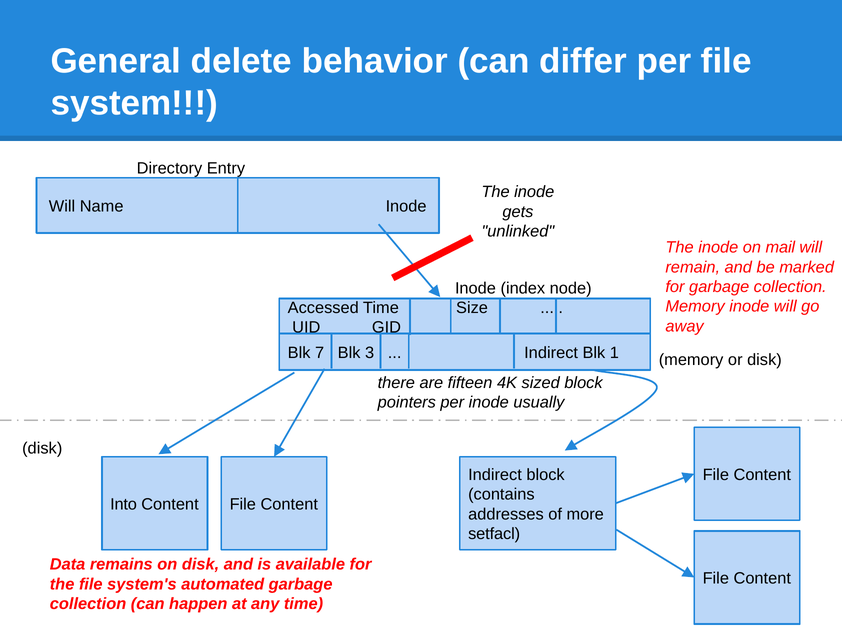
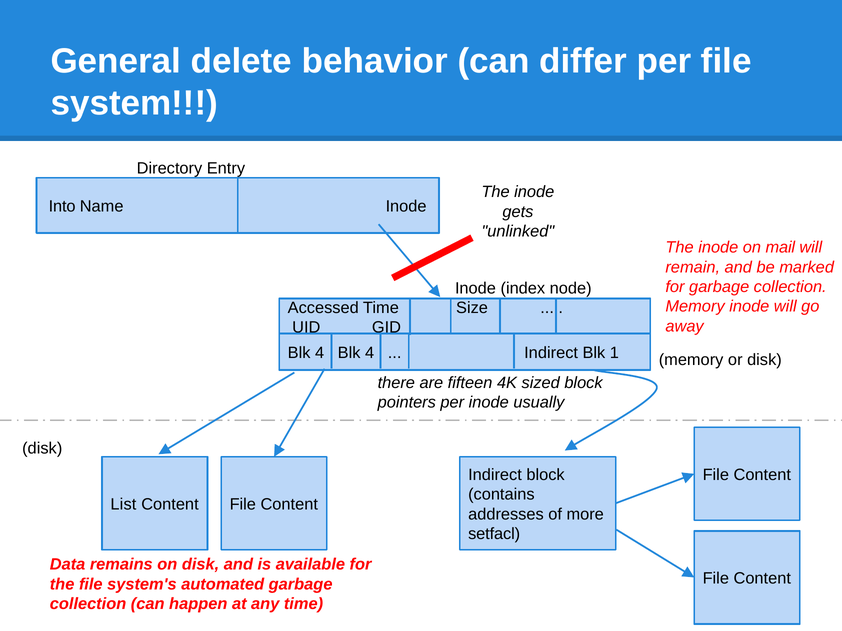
Will at (62, 207): Will -> Into
7 at (320, 353): 7 -> 4
3 at (370, 353): 3 -> 4
Into: Into -> List
